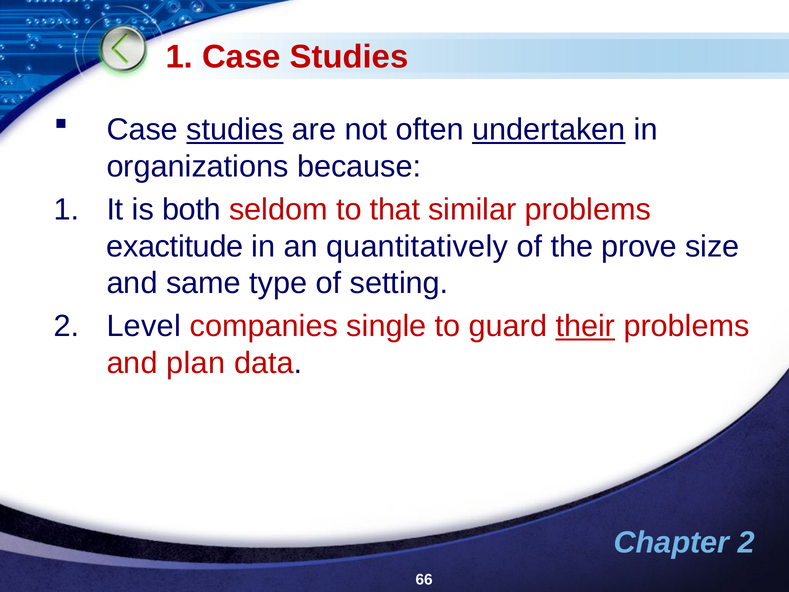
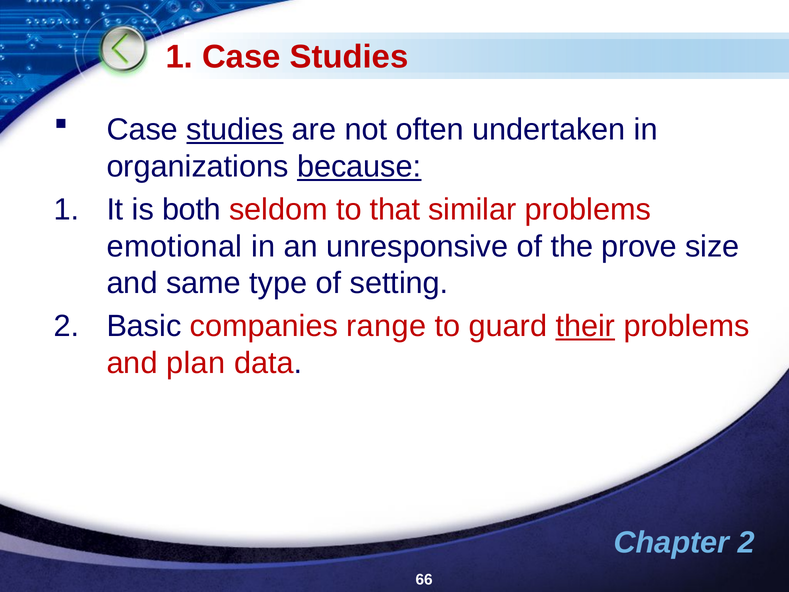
undertaken underline: present -> none
because underline: none -> present
exactitude: exactitude -> emotional
quantitatively: quantitatively -> unresponsive
Level: Level -> Basic
single: single -> range
